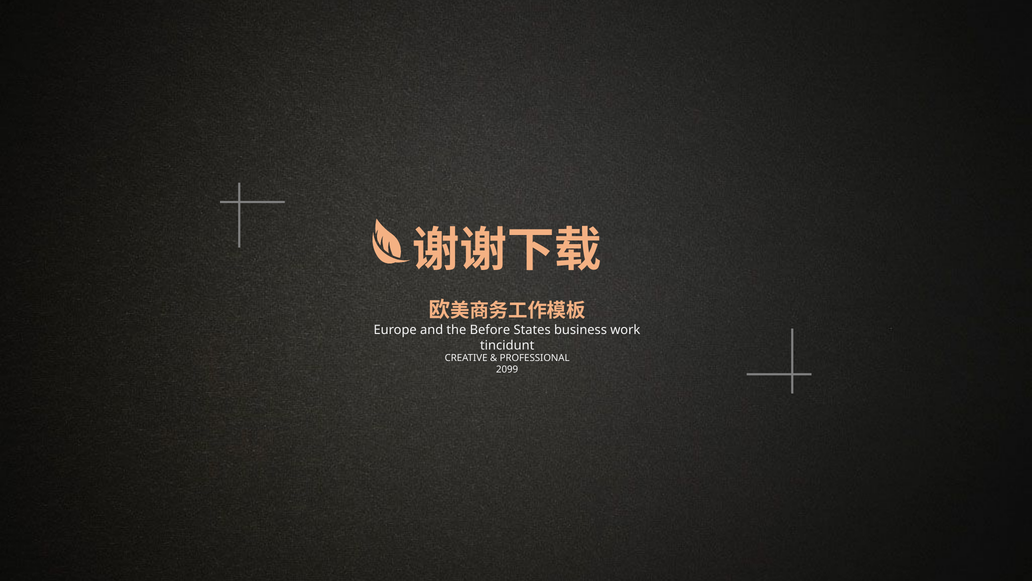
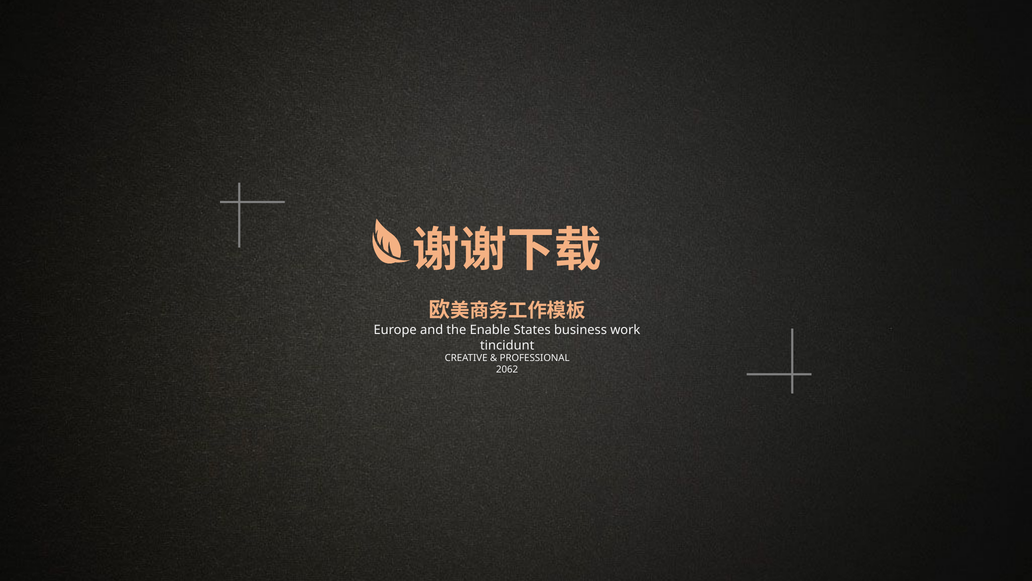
Before: Before -> Enable
2099: 2099 -> 2062
